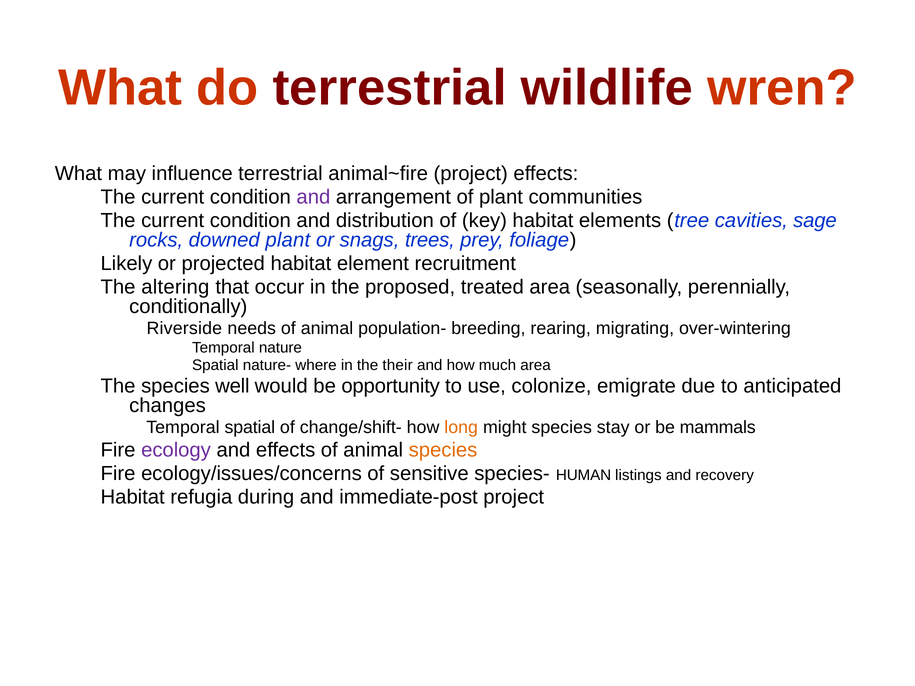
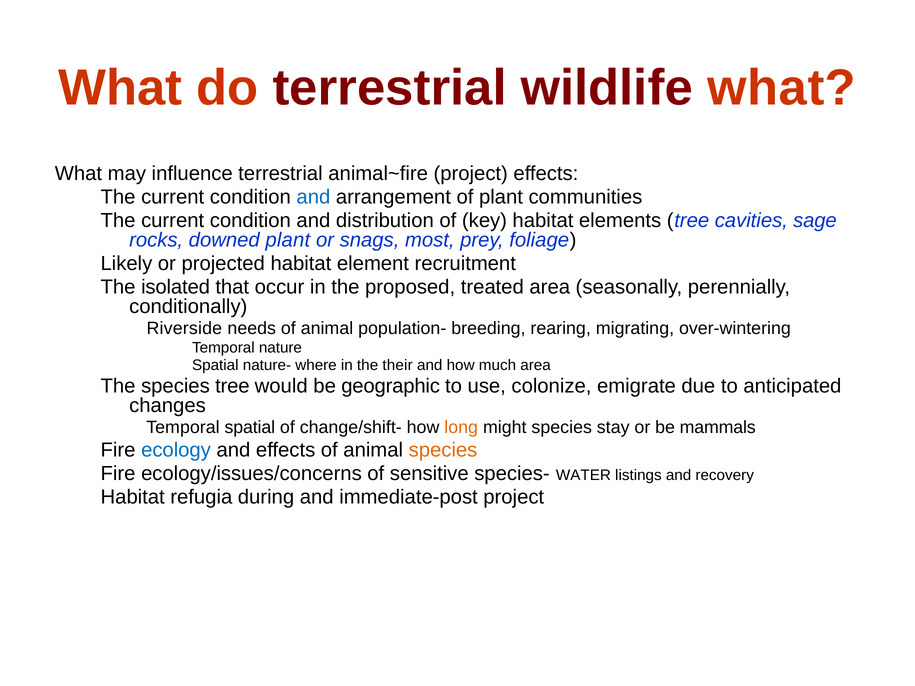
wildlife wren: wren -> what
and at (313, 197) colour: purple -> blue
trees: trees -> most
altering: altering -> isolated
species well: well -> tree
opportunity: opportunity -> geographic
ecology colour: purple -> blue
HUMAN: HUMAN -> WATER
